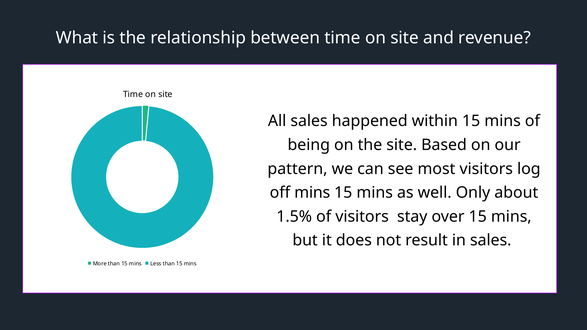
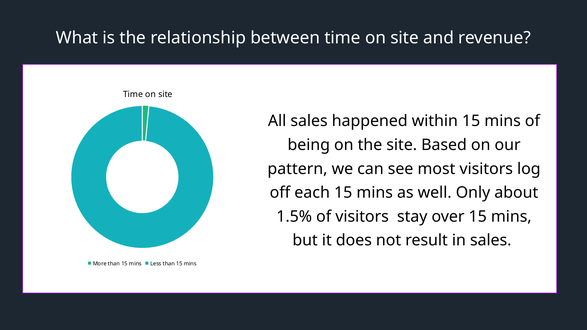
off mins: mins -> each
